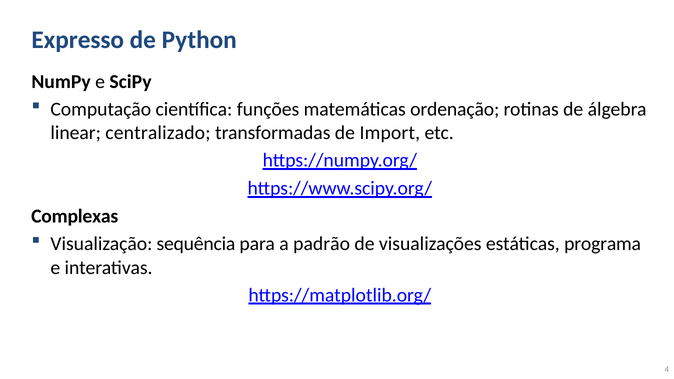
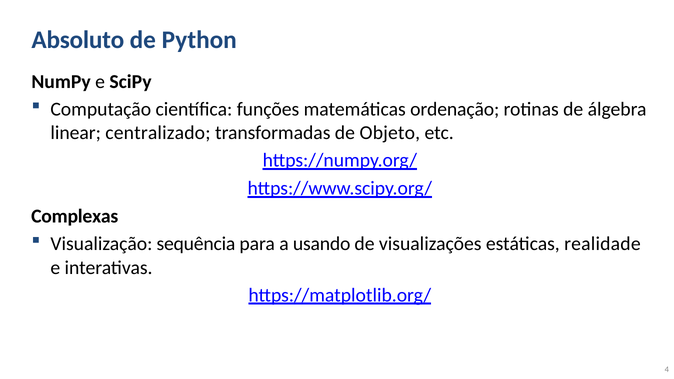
Expresso: Expresso -> Absoluto
Import: Import -> Objeto
padrão: padrão -> usando
programa: programa -> realidade
